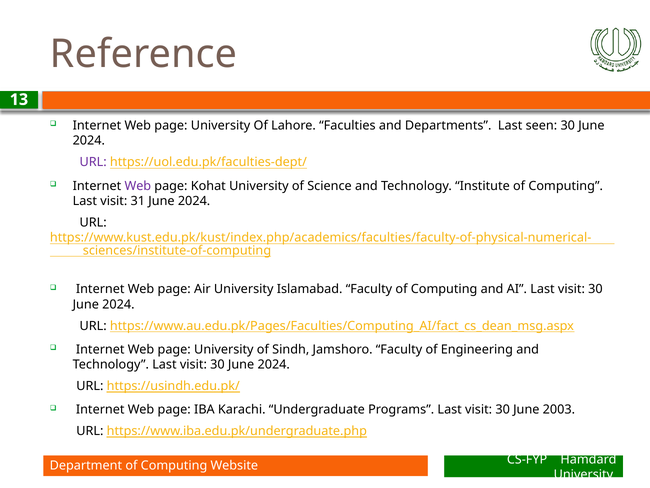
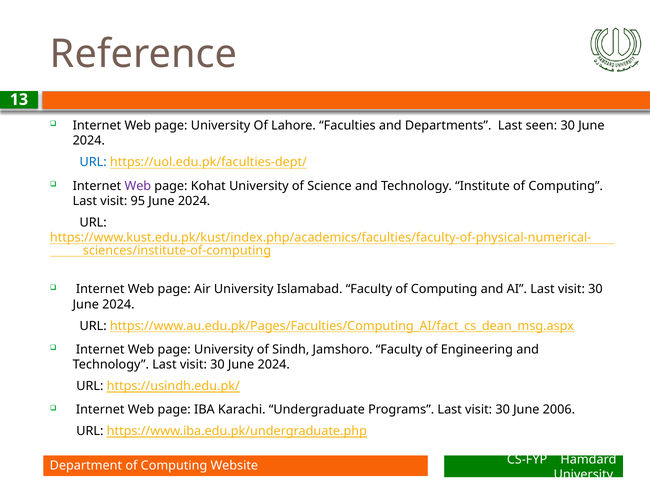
URL at (93, 162) colour: purple -> blue
31: 31 -> 95
2003: 2003 -> 2006
